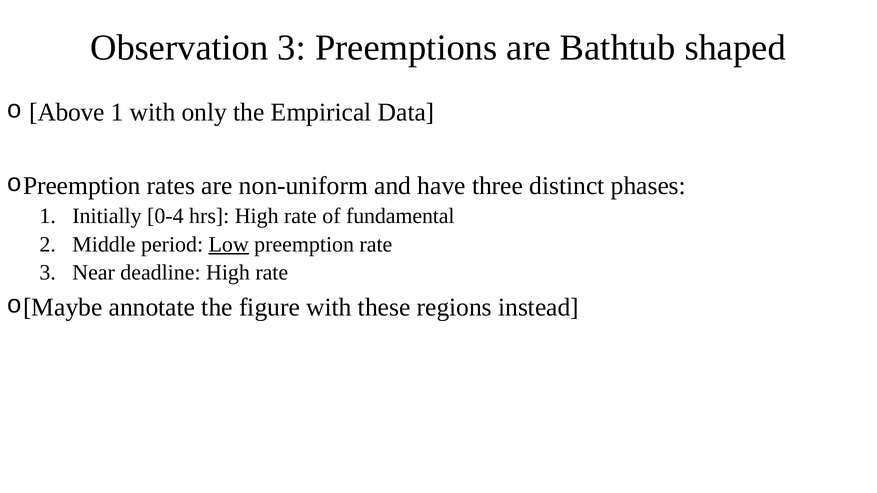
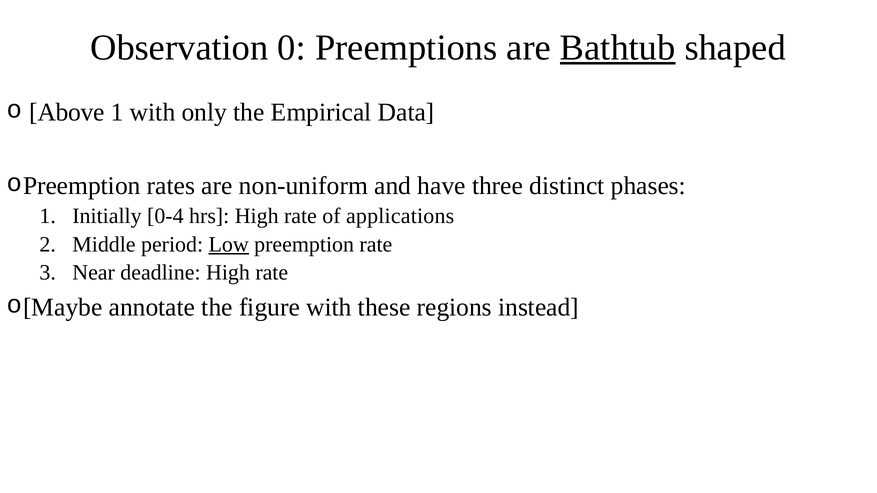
Observation 3: 3 -> 0
Bathtub underline: none -> present
fundamental: fundamental -> applications
